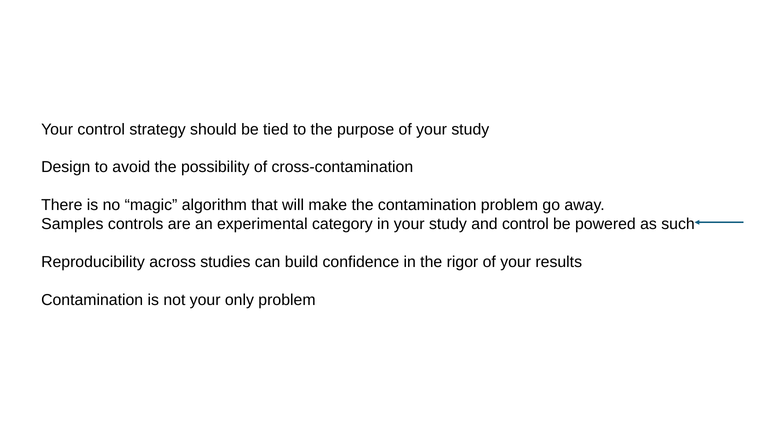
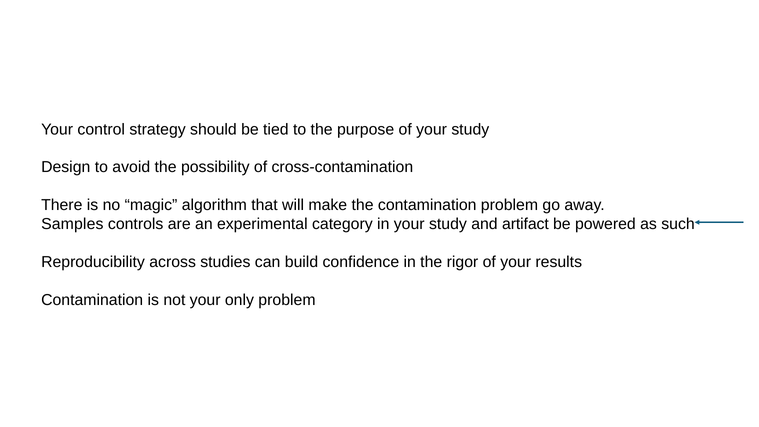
and control: control -> artifact
